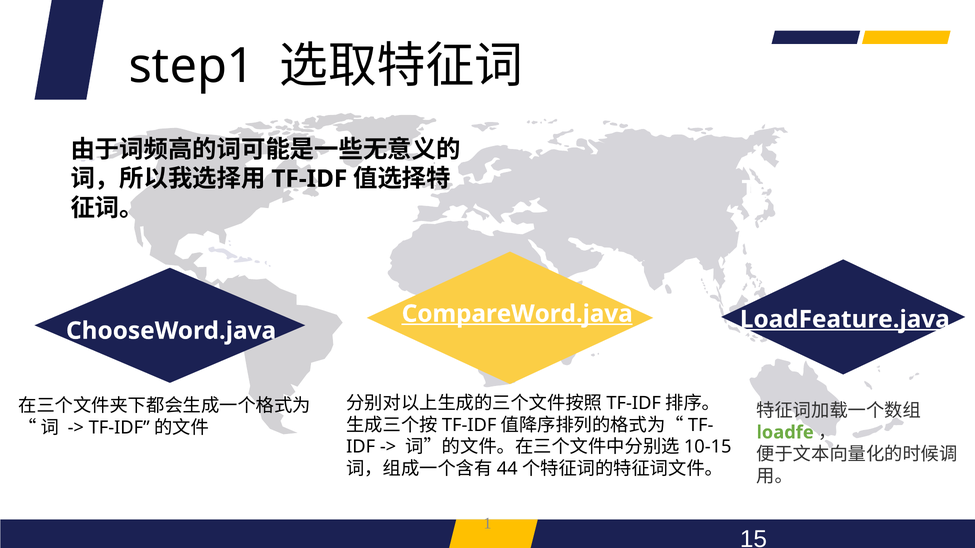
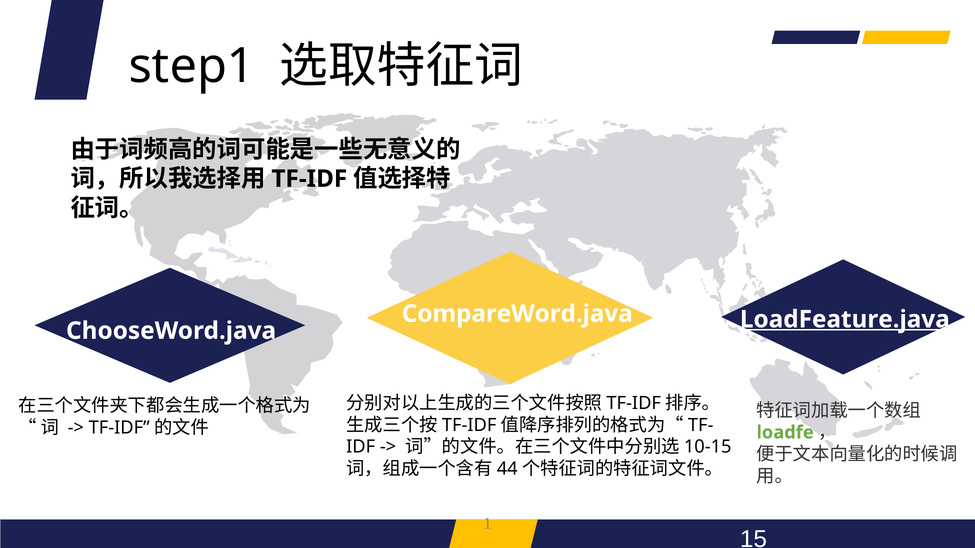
CompareWord.java underline: present -> none
